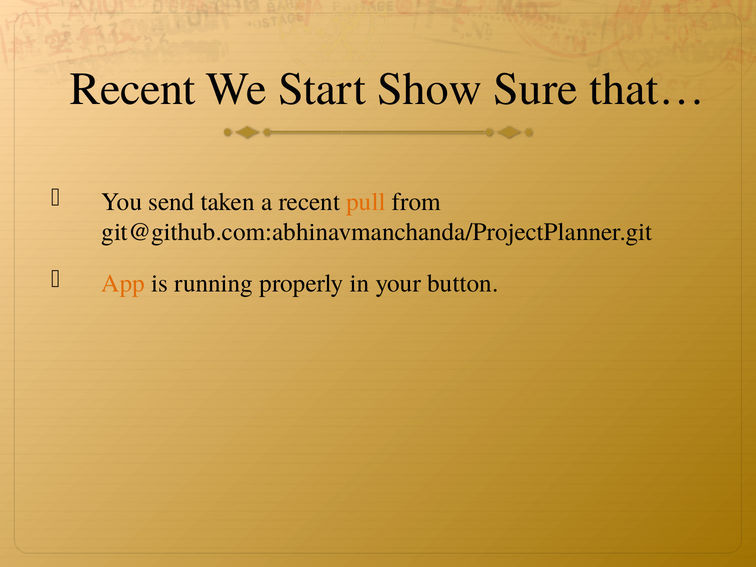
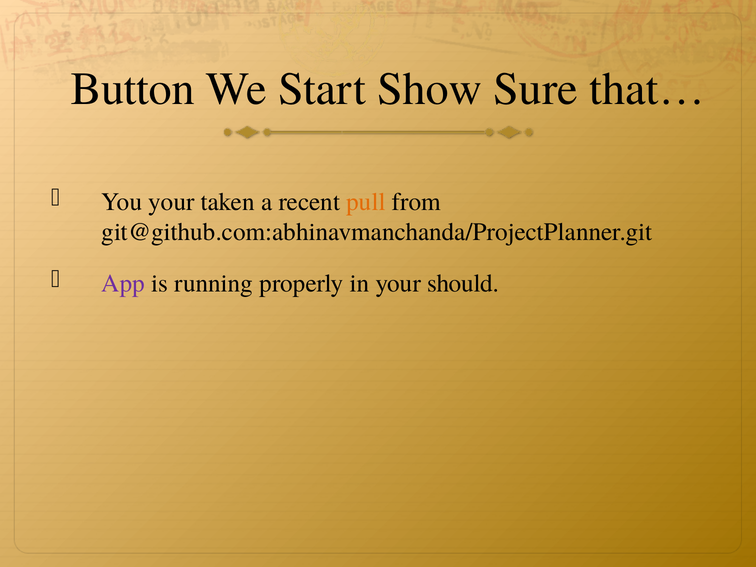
Recent at (133, 89): Recent -> Button
You send: send -> your
App colour: orange -> purple
button: button -> should
